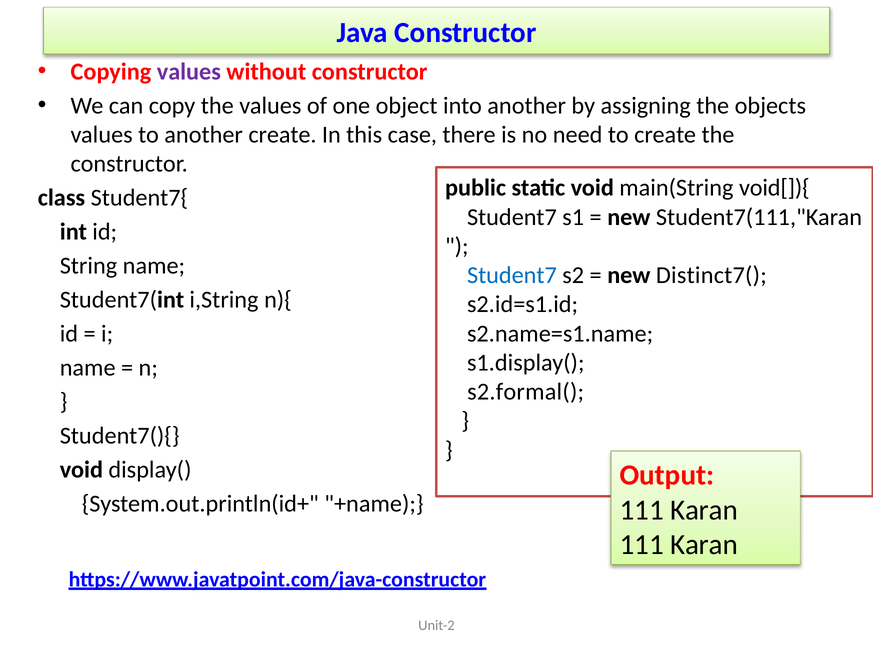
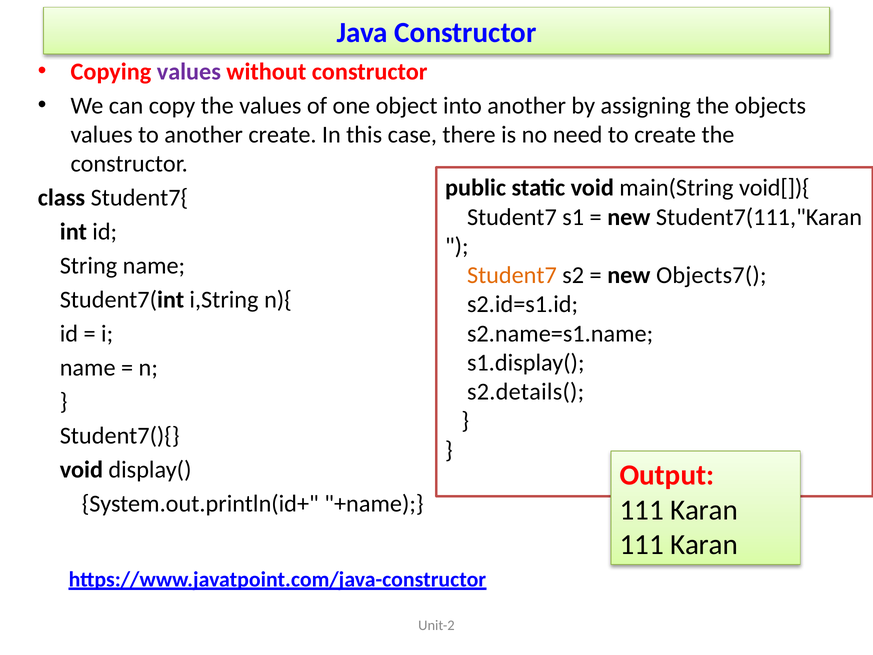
Student7 at (512, 275) colour: blue -> orange
Distinct7(: Distinct7( -> Objects7(
s2.formal(: s2.formal( -> s2.details(
